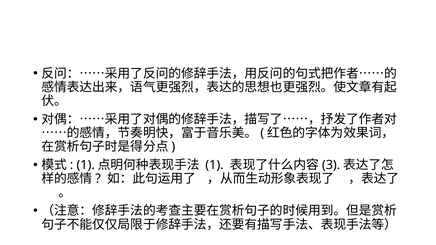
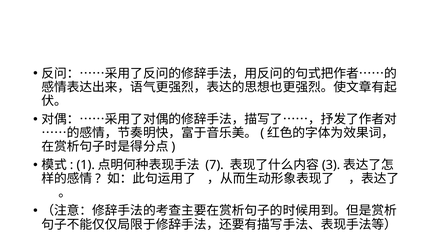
1 at (214, 165): 1 -> 7
